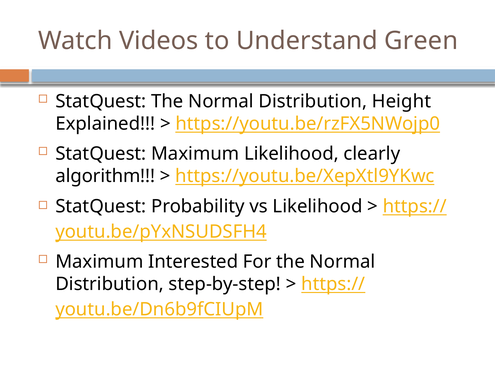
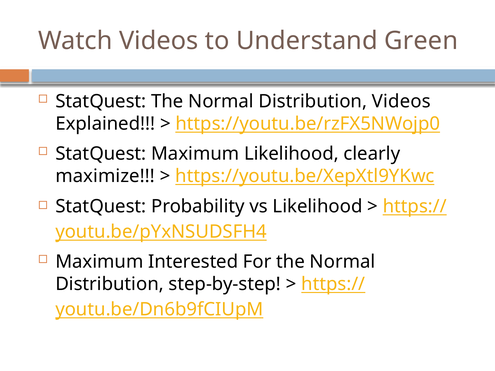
Distribution Height: Height -> Videos
algorithm: algorithm -> maximize
